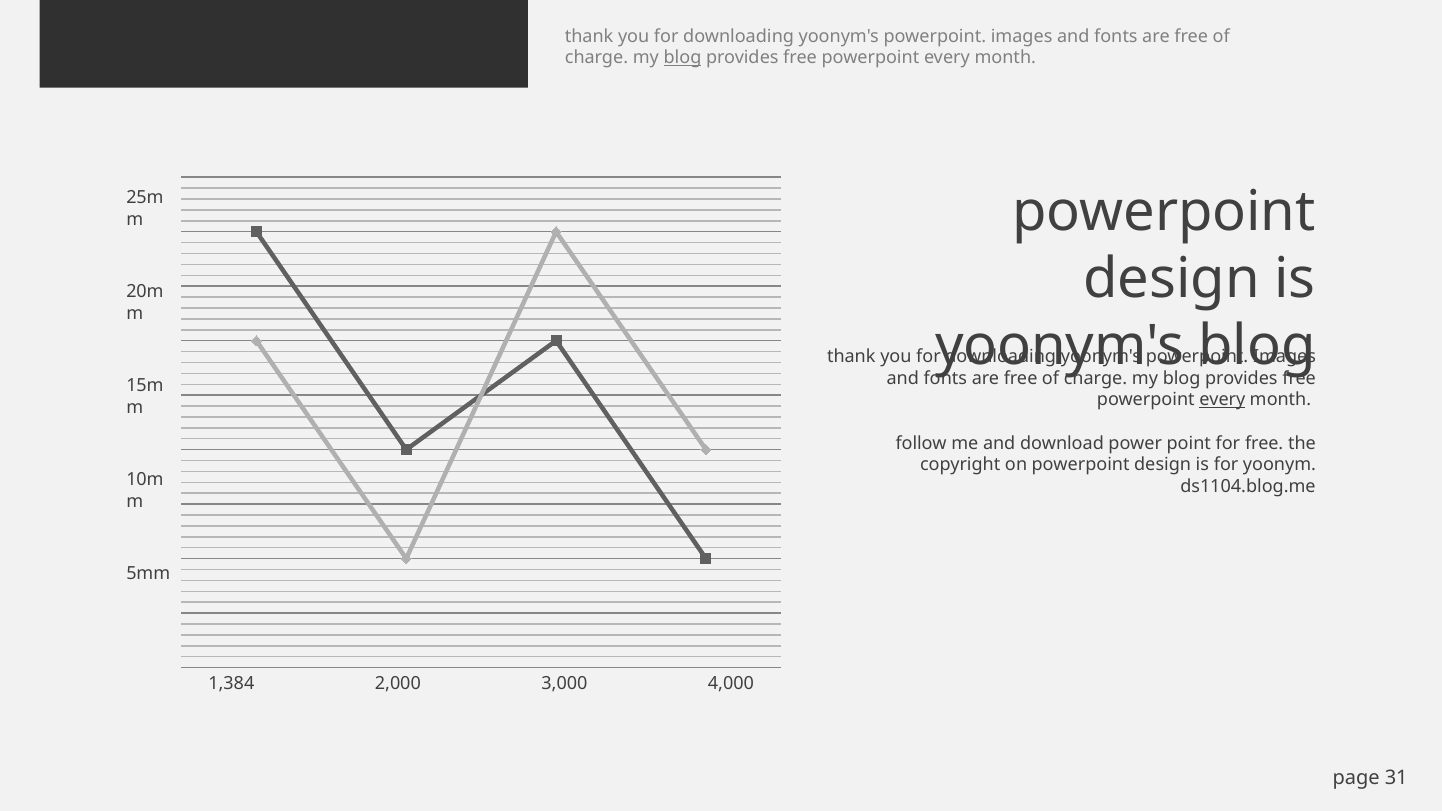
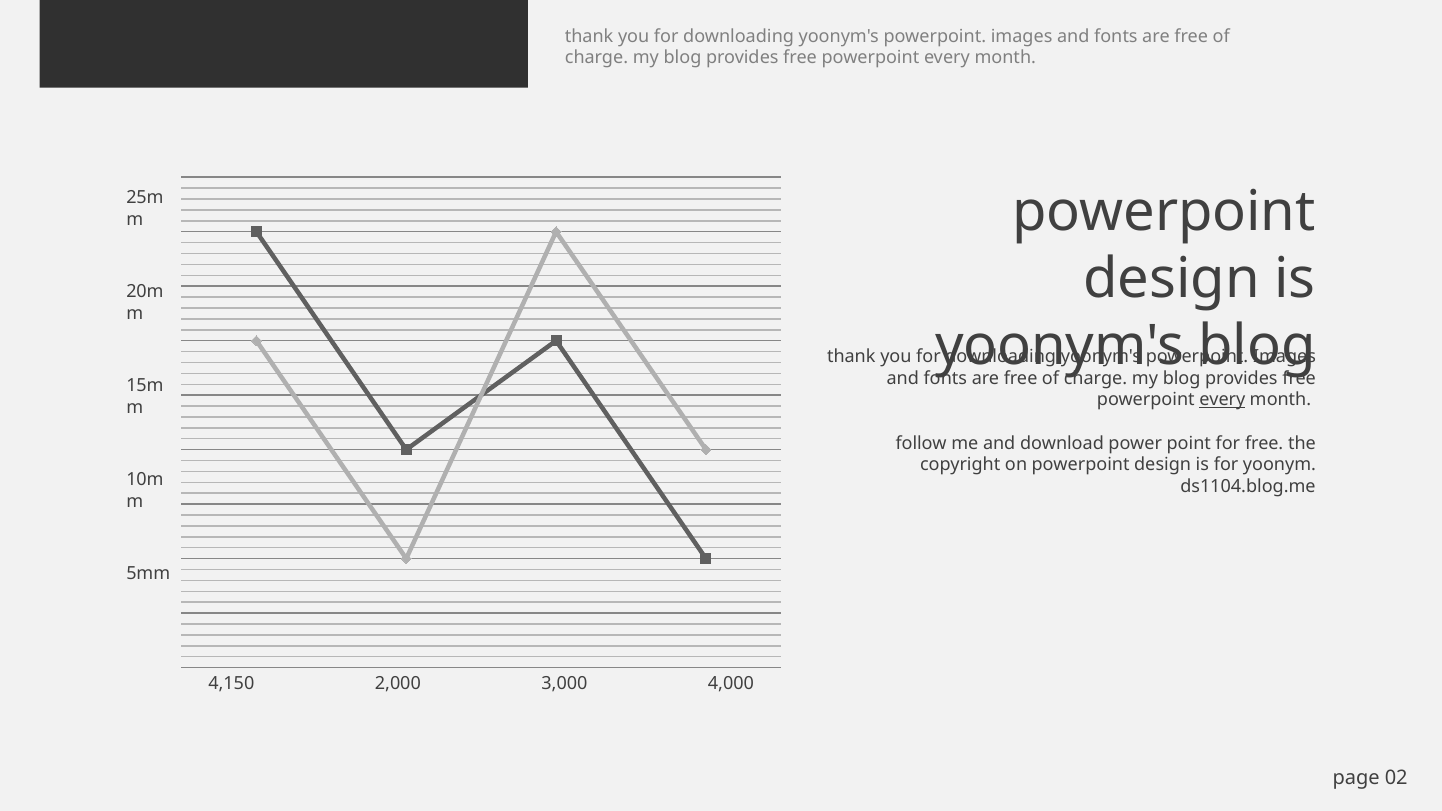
blog at (682, 58) underline: present -> none
1,384: 1,384 -> 4,150
31: 31 -> 02
